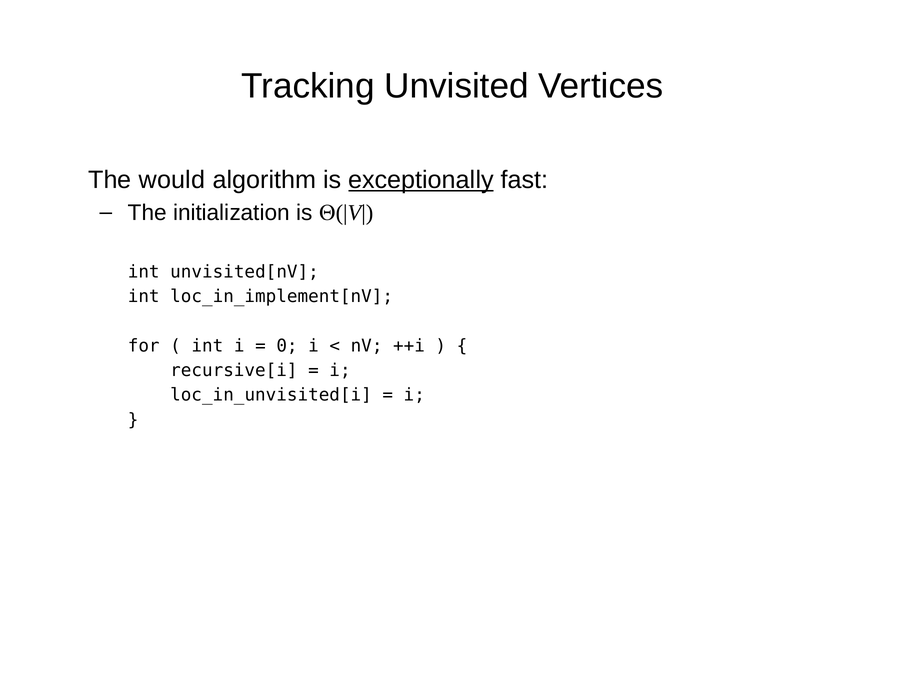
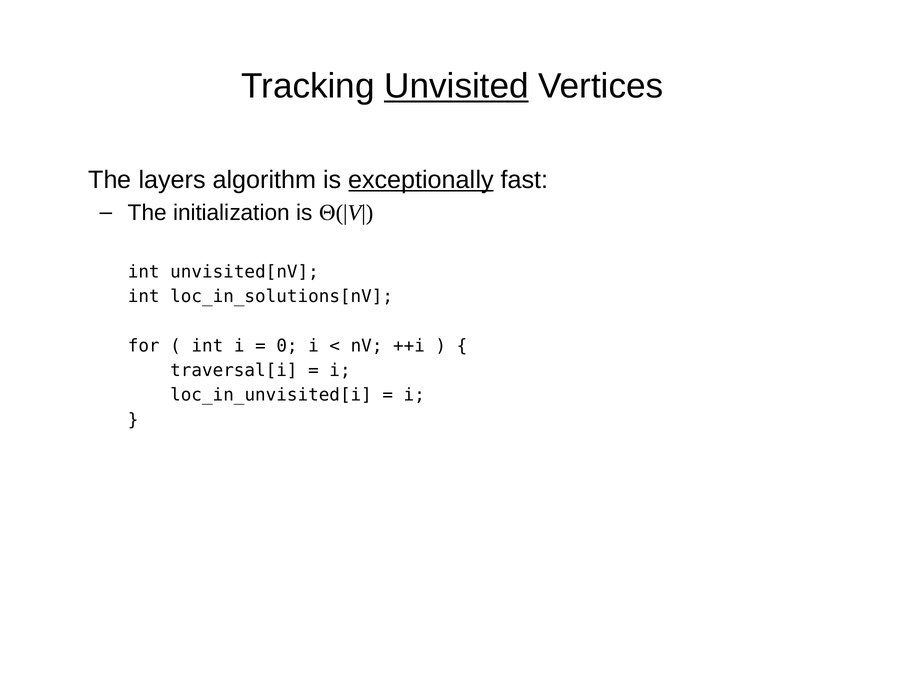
Unvisited underline: none -> present
would: would -> layers
loc_in_implement[nV: loc_in_implement[nV -> loc_in_solutions[nV
recursive[i: recursive[i -> traversal[i
